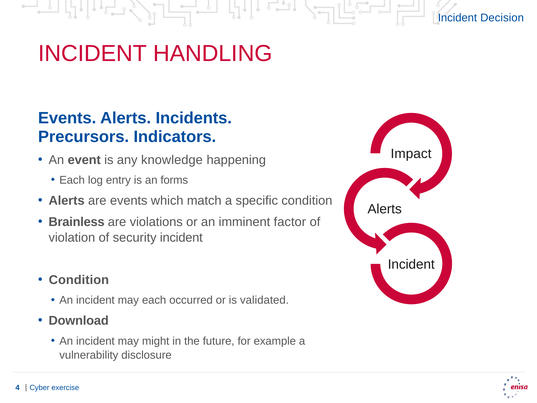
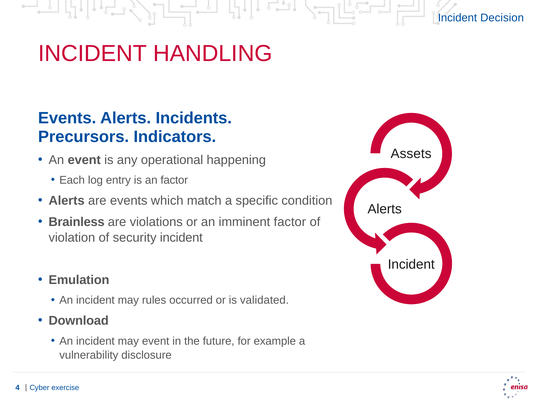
Impact: Impact -> Assets
knowledge: knowledge -> operational
an forms: forms -> factor
Condition at (79, 280): Condition -> Emulation
may each: each -> rules
may might: might -> event
